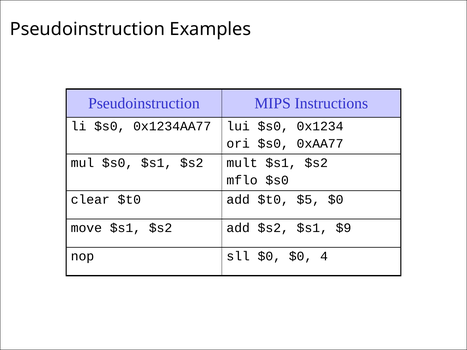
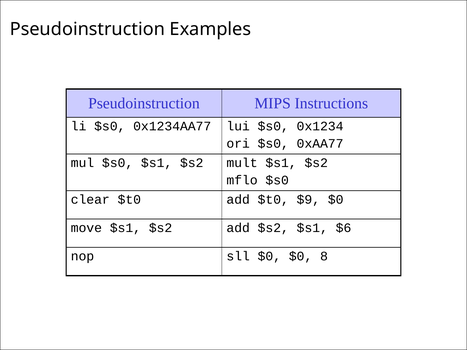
$5: $5 -> $9
$9: $9 -> $6
4: 4 -> 8
